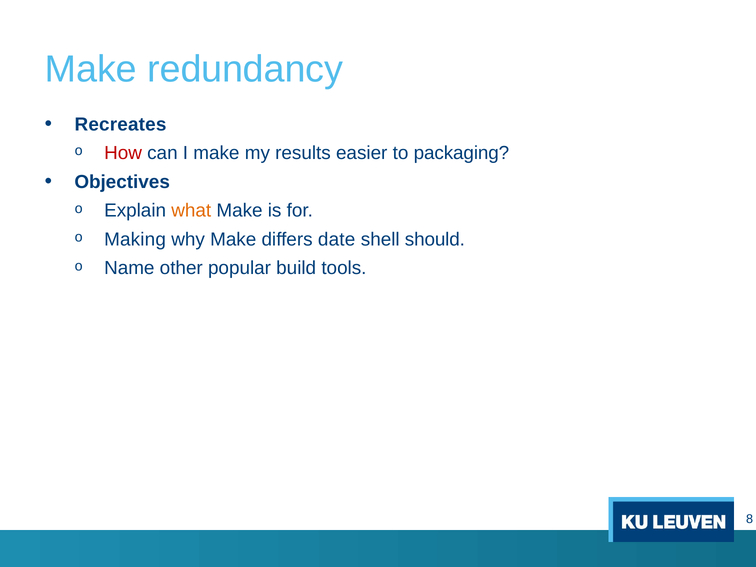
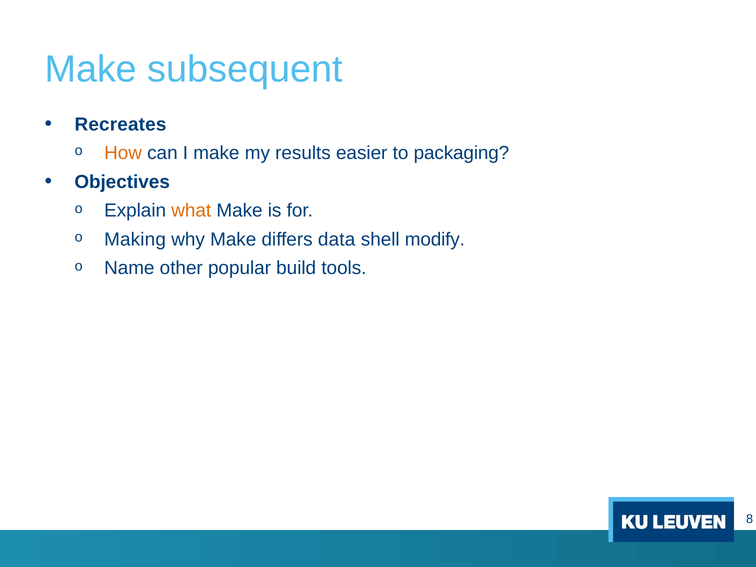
redundancy: redundancy -> subsequent
How colour: red -> orange
date: date -> data
should: should -> modify
